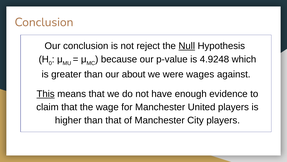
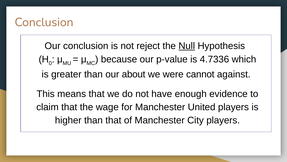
4.9248: 4.9248 -> 4.7336
wages: wages -> cannot
This underline: present -> none
